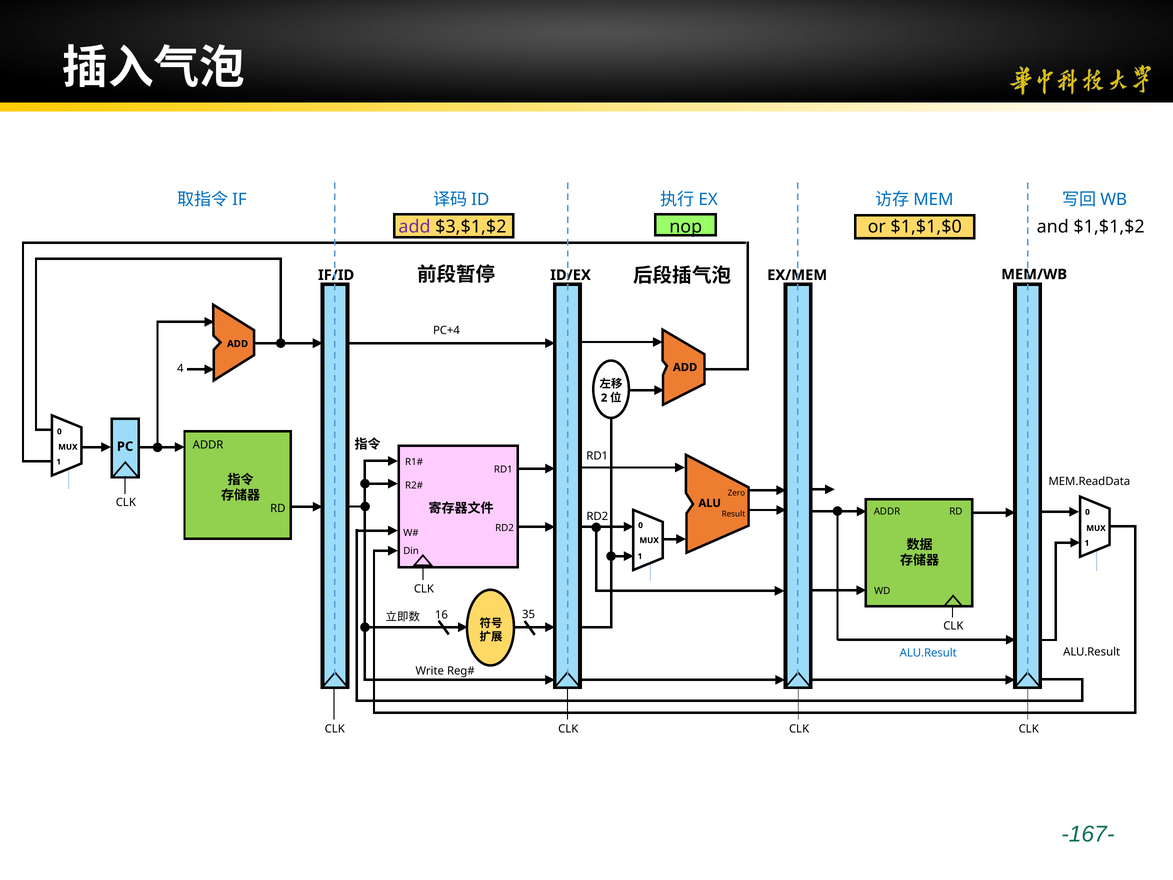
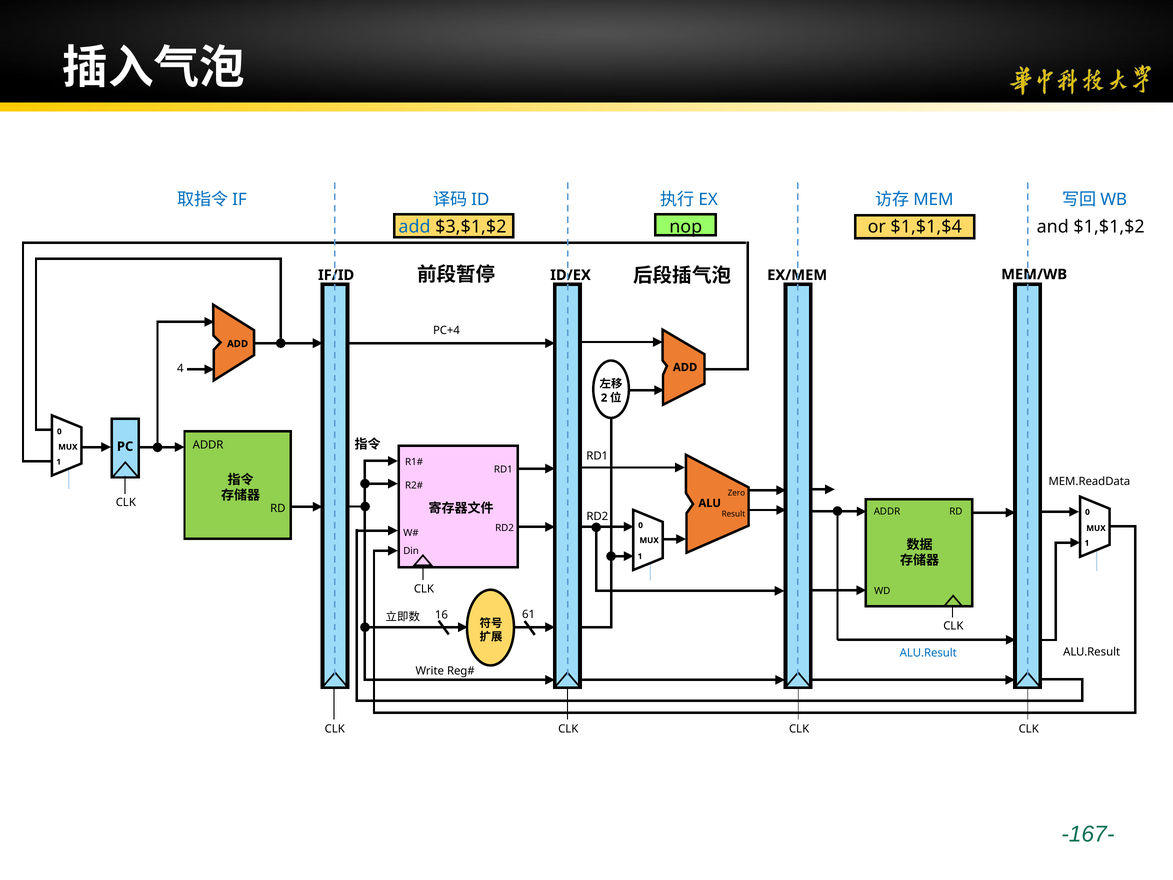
add at (415, 227) colour: purple -> blue
$1,$1,$0: $1,$1,$0 -> $1,$1,$4
35: 35 -> 61
